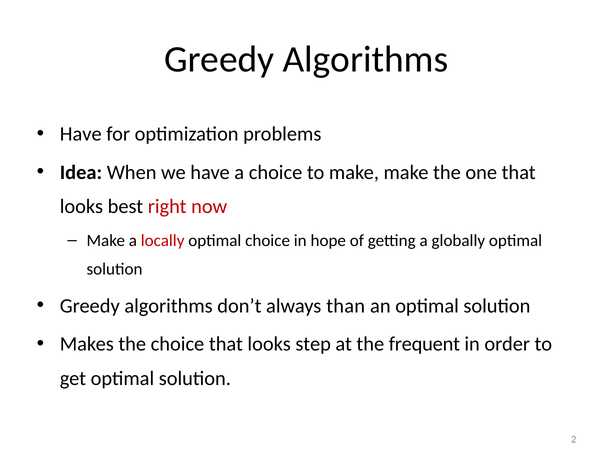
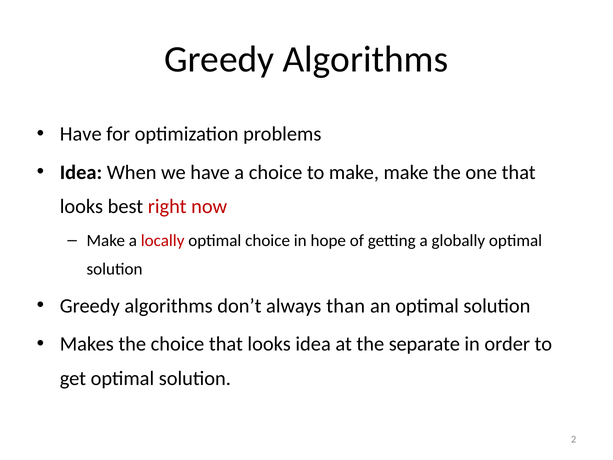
looks step: step -> idea
frequent: frequent -> separate
